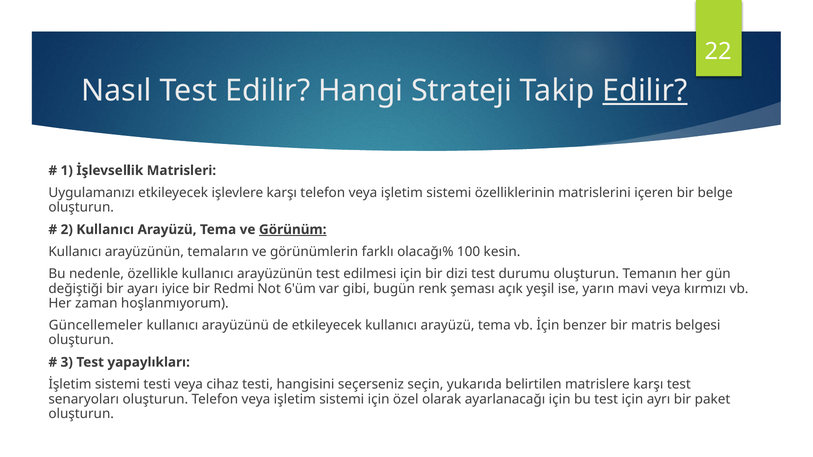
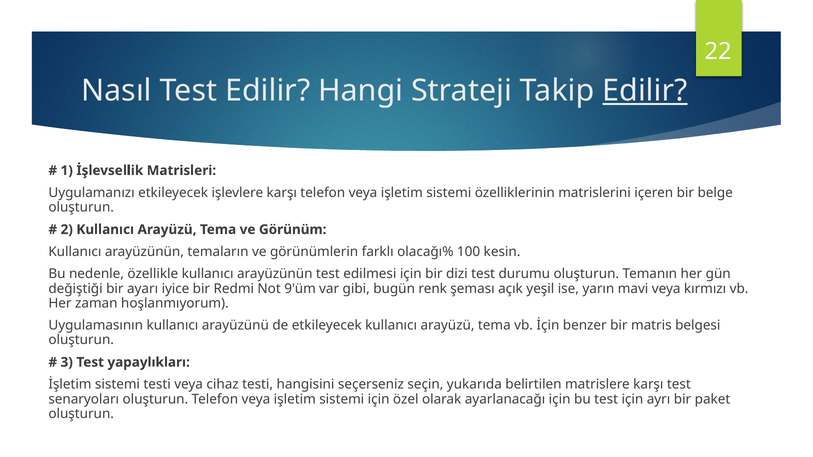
Görünüm underline: present -> none
6'üm: 6'üm -> 9'üm
Güncellemeler: Güncellemeler -> Uygulamasının
